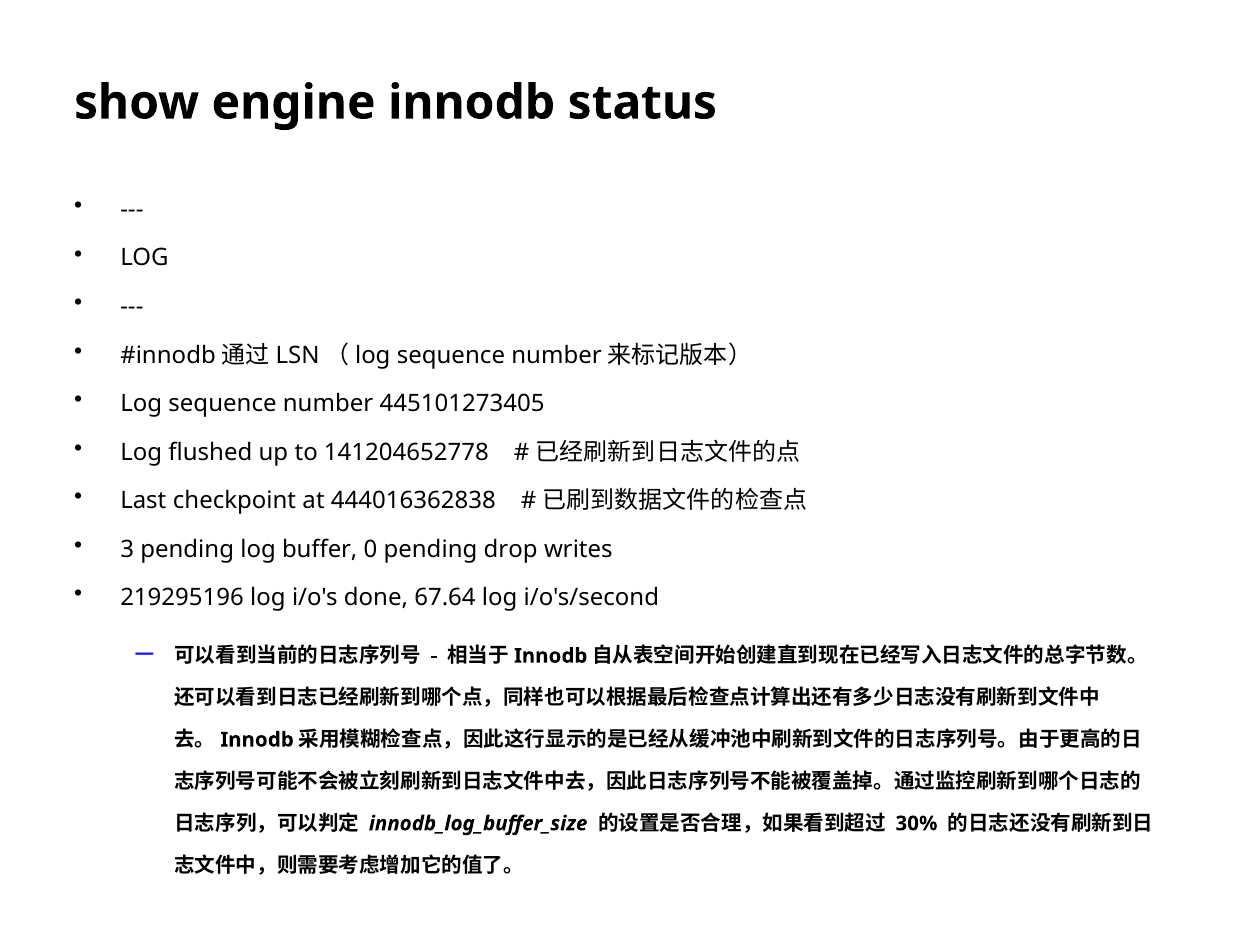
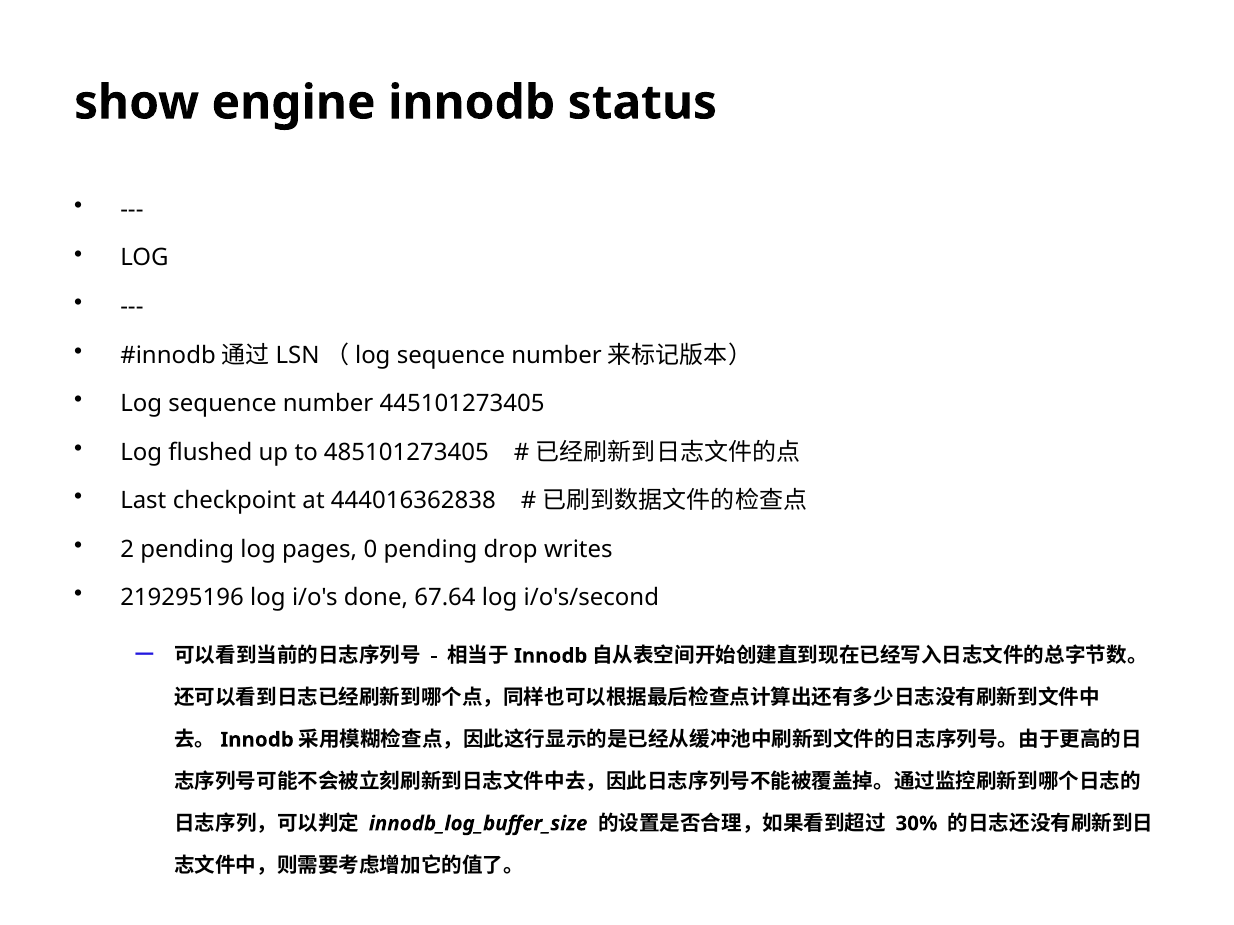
141204652778: 141204652778 -> 485101273405
3: 3 -> 2
buffer: buffer -> pages
